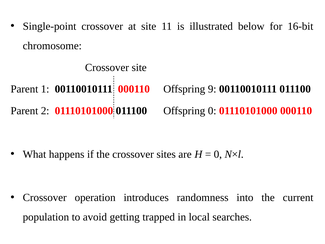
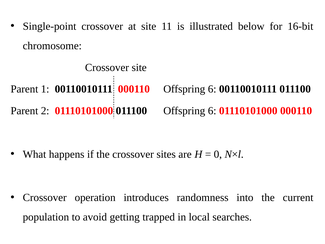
000110 Offspring 9: 9 -> 6
011100 Offspring 0: 0 -> 6
